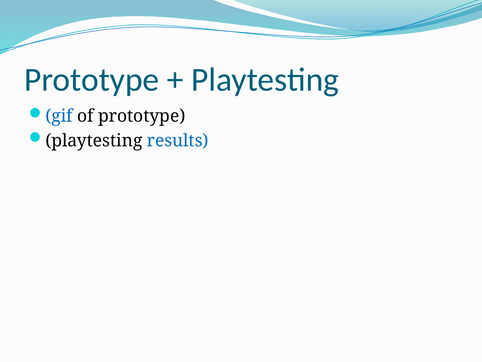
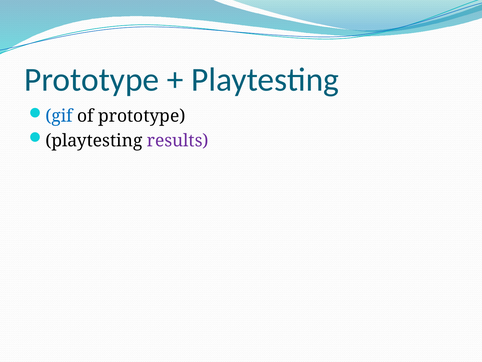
results colour: blue -> purple
